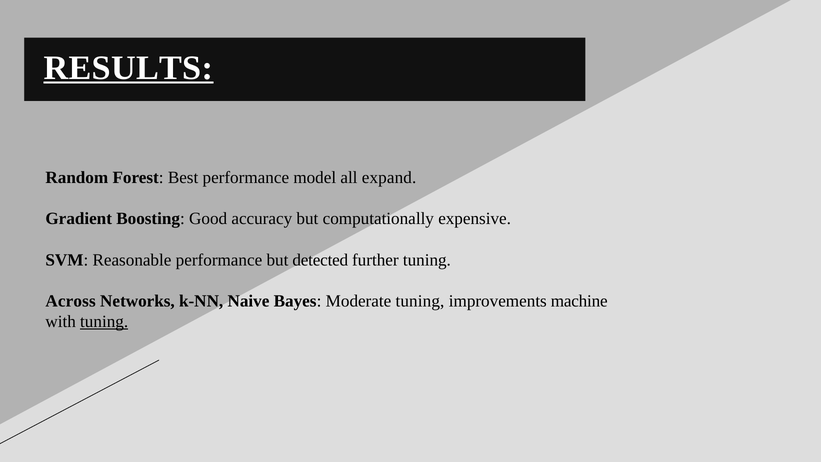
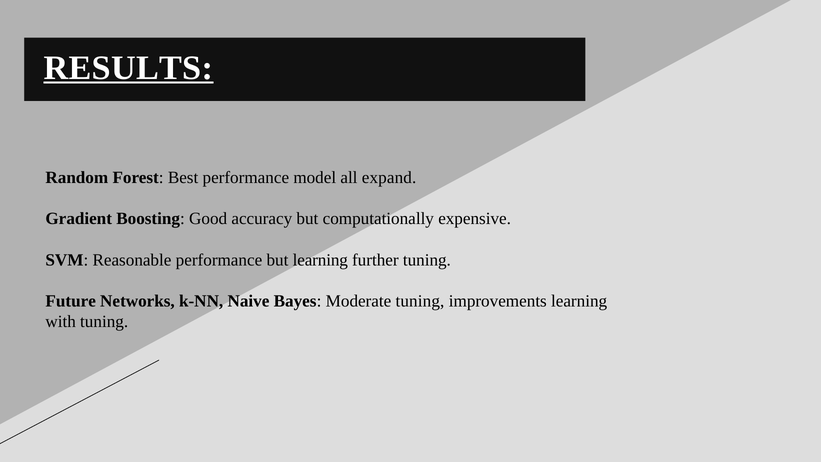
but detected: detected -> learning
Across: Across -> Future
improvements machine: machine -> learning
tuning at (104, 321) underline: present -> none
